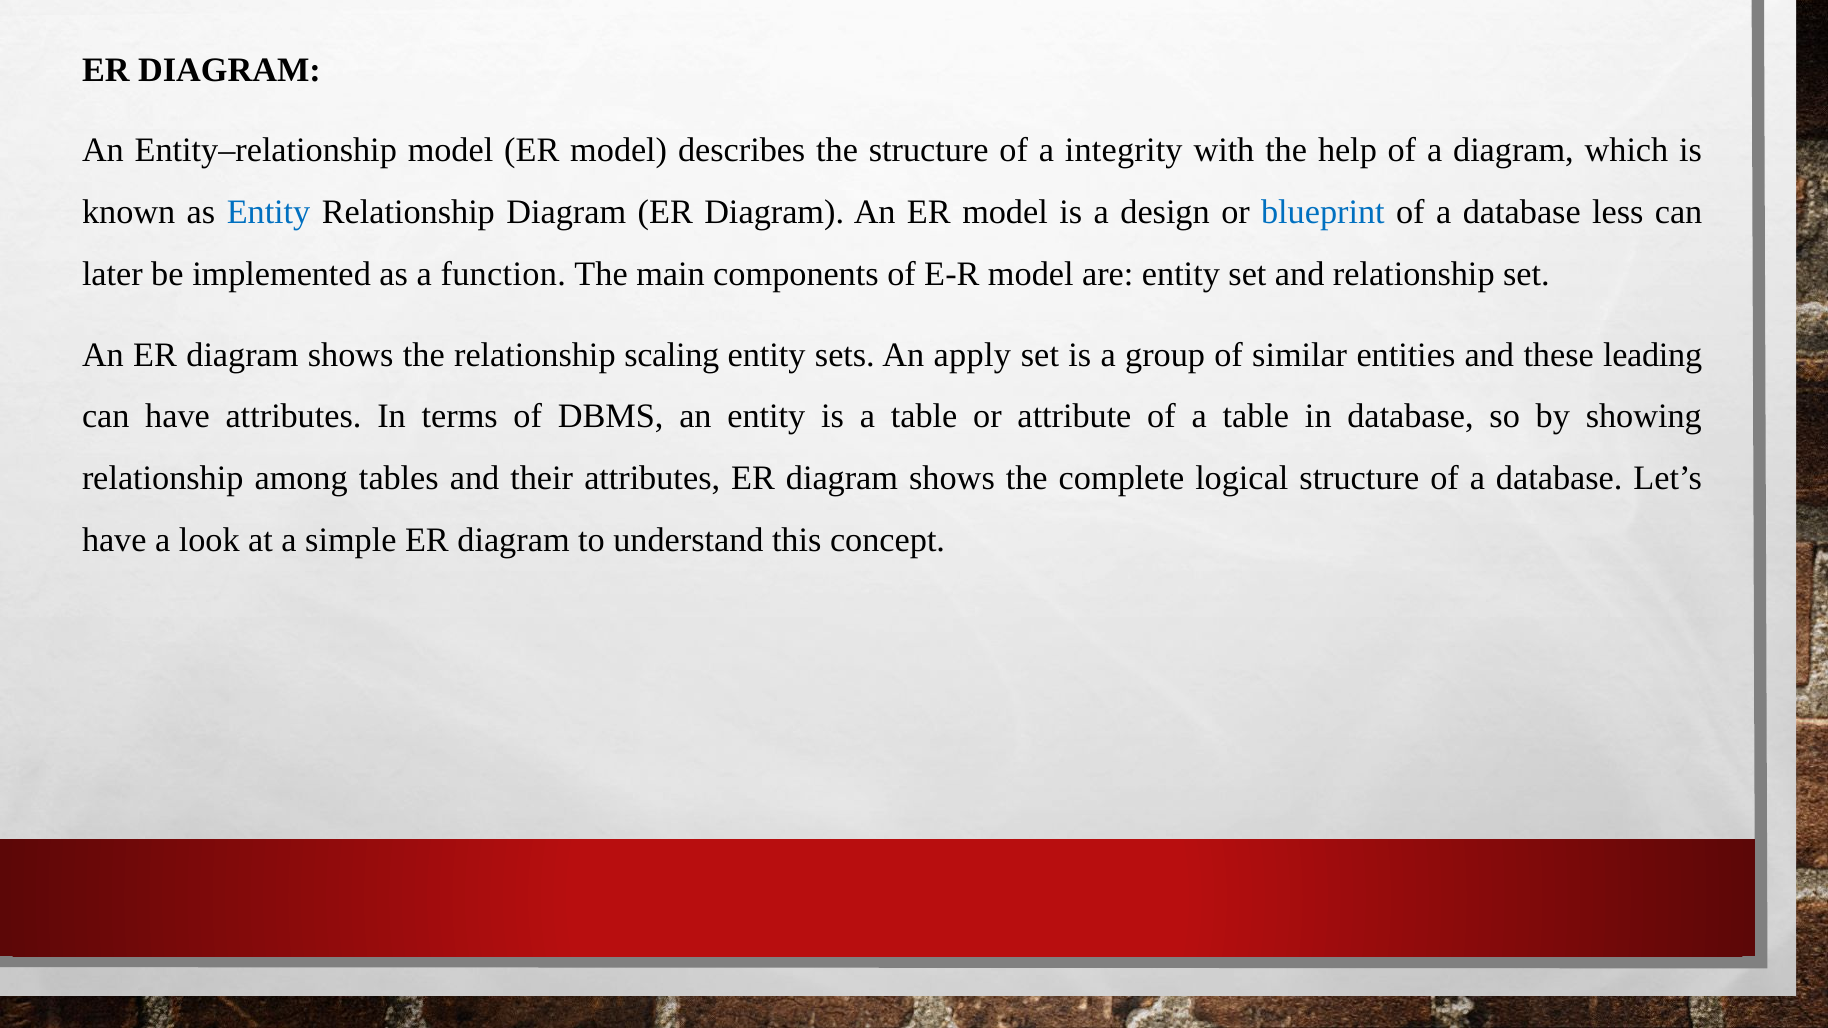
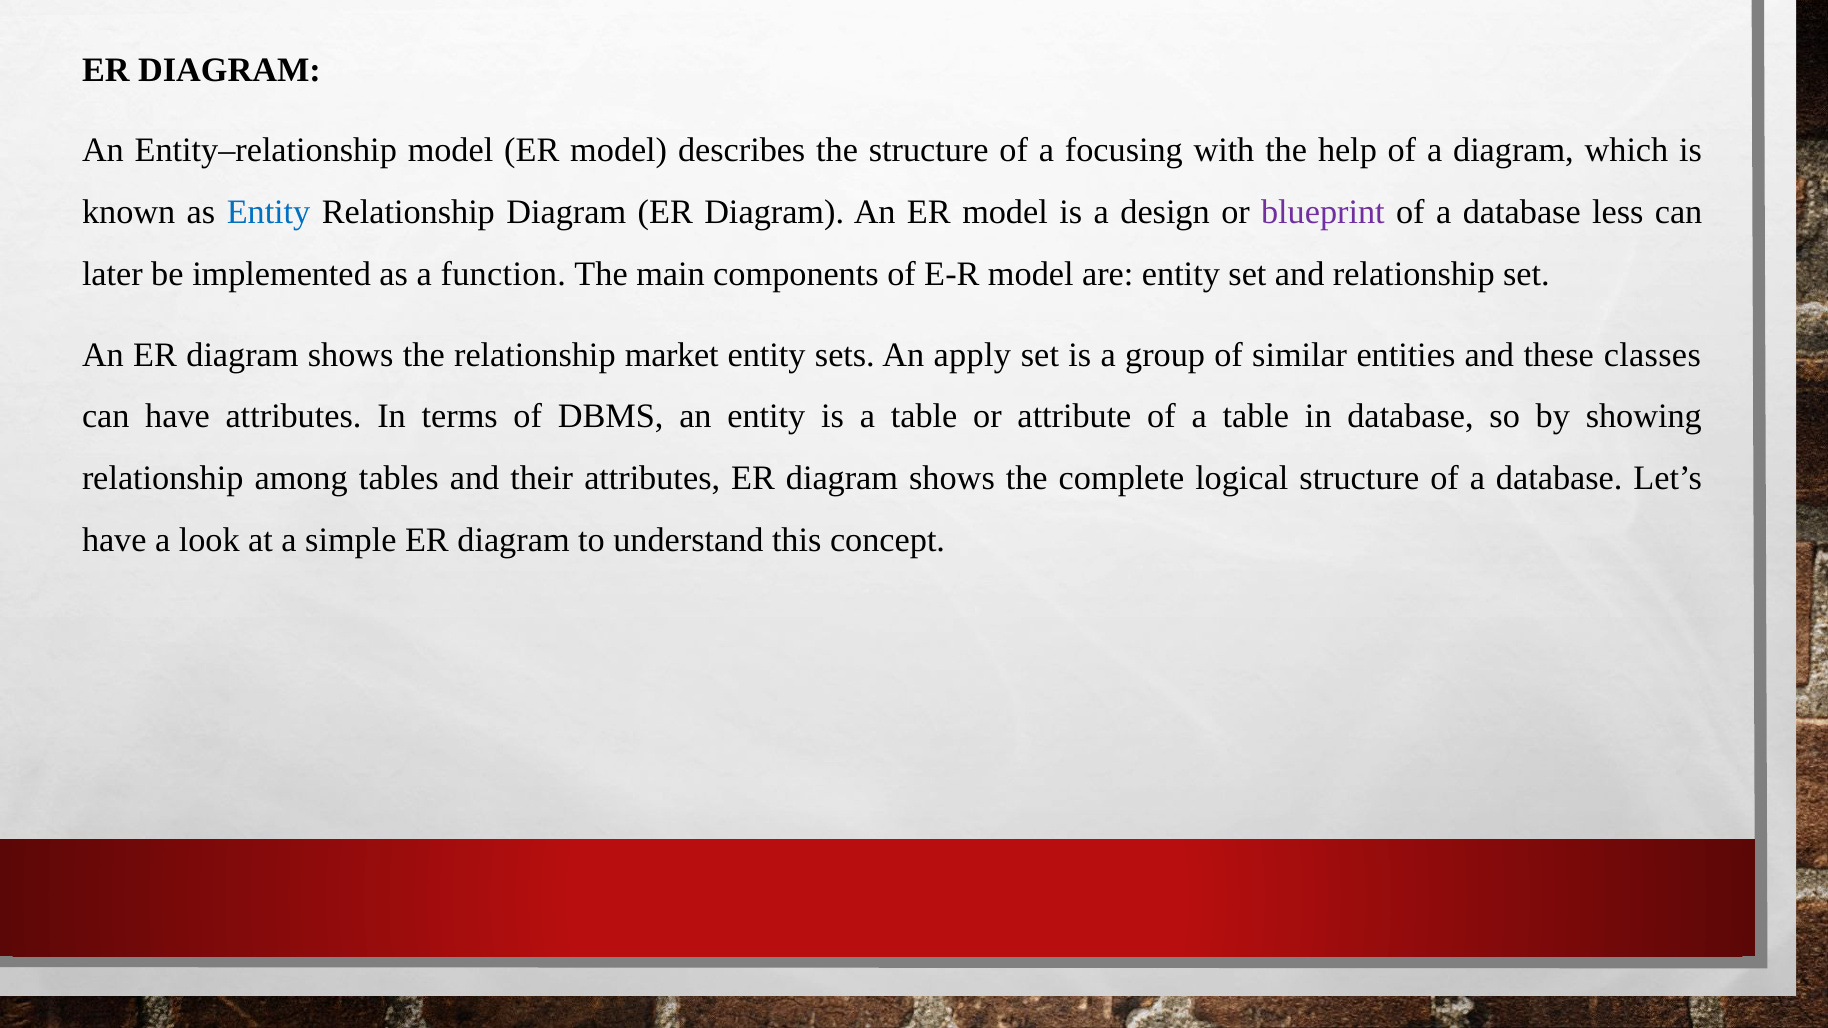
integrity: integrity -> focusing
blueprint colour: blue -> purple
scaling: scaling -> market
leading: leading -> classes
